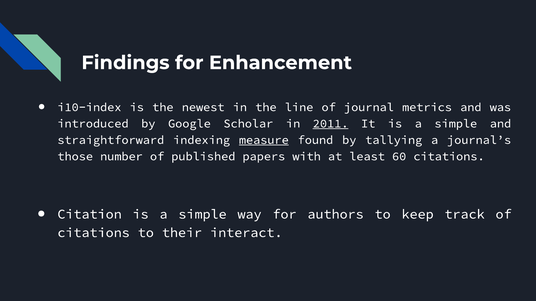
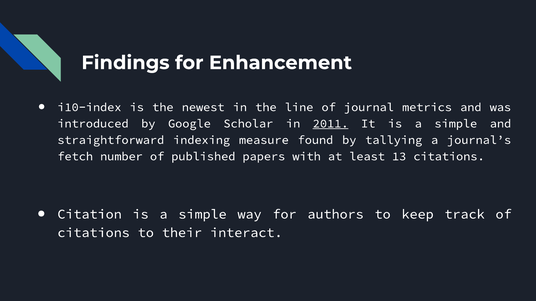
measure underline: present -> none
those: those -> fetch
60: 60 -> 13
